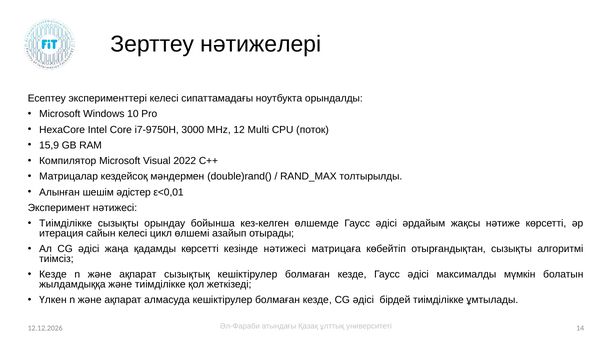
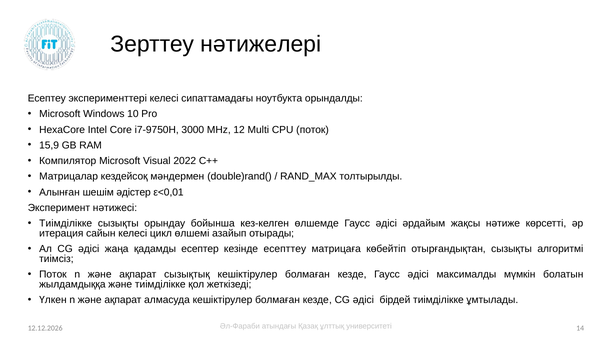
қадамды көрсетті: көрсетті -> есептер
кезінде нәтижесі: нәтижесі -> есепттеу
Кезде at (53, 275): Кезде -> Поток
